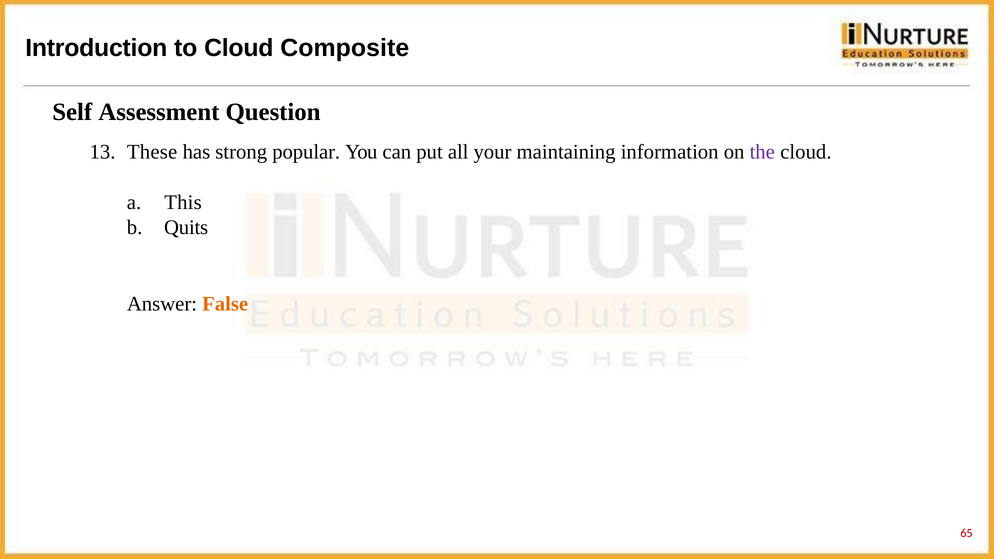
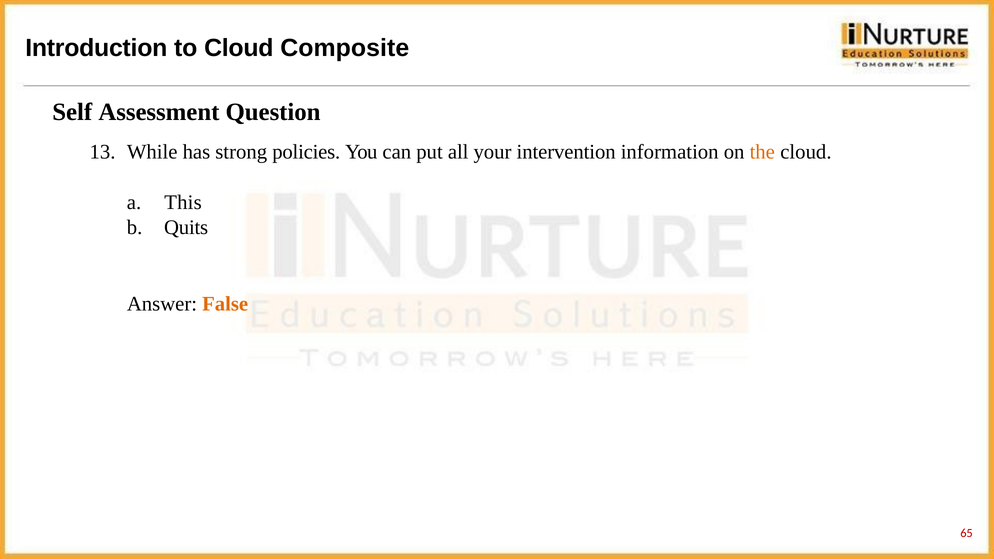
These: These -> While
popular: popular -> policies
maintaining: maintaining -> intervention
the colour: purple -> orange
